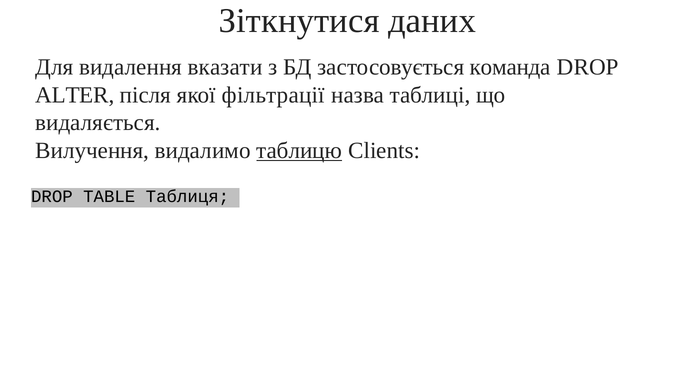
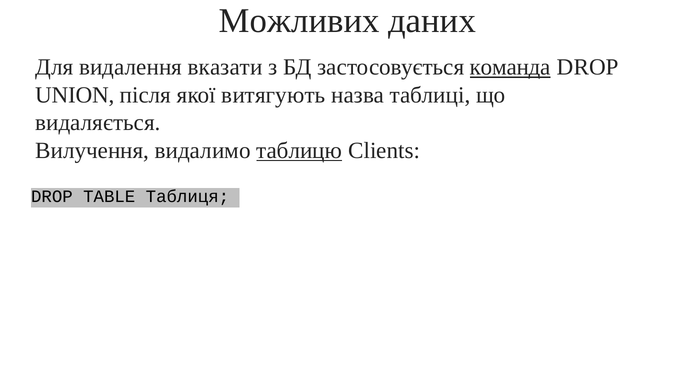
Зіткнутися: Зіткнутися -> Можливих
команда underline: none -> present
ALTER: ALTER -> UNION
фільтрації: фільтрації -> витягують
